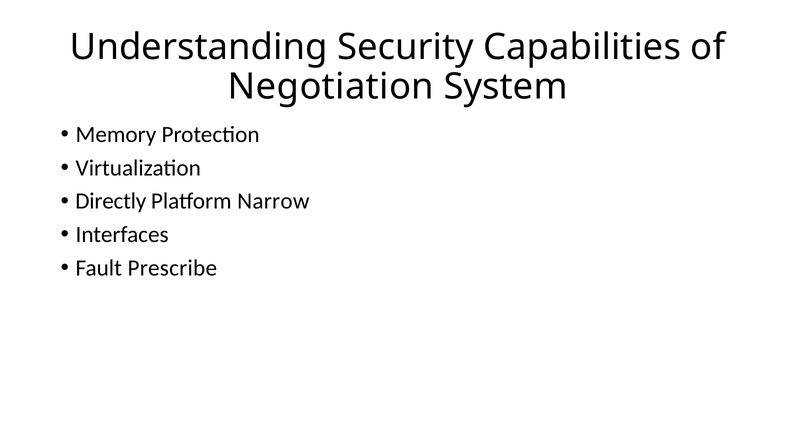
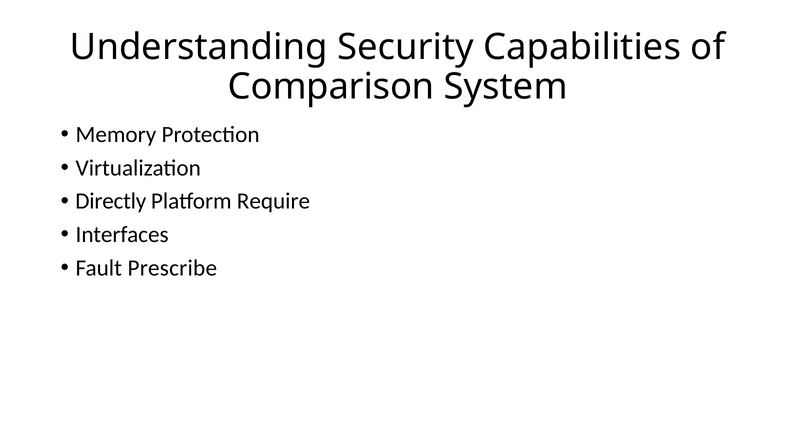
Negotiation: Negotiation -> Comparison
Narrow: Narrow -> Require
